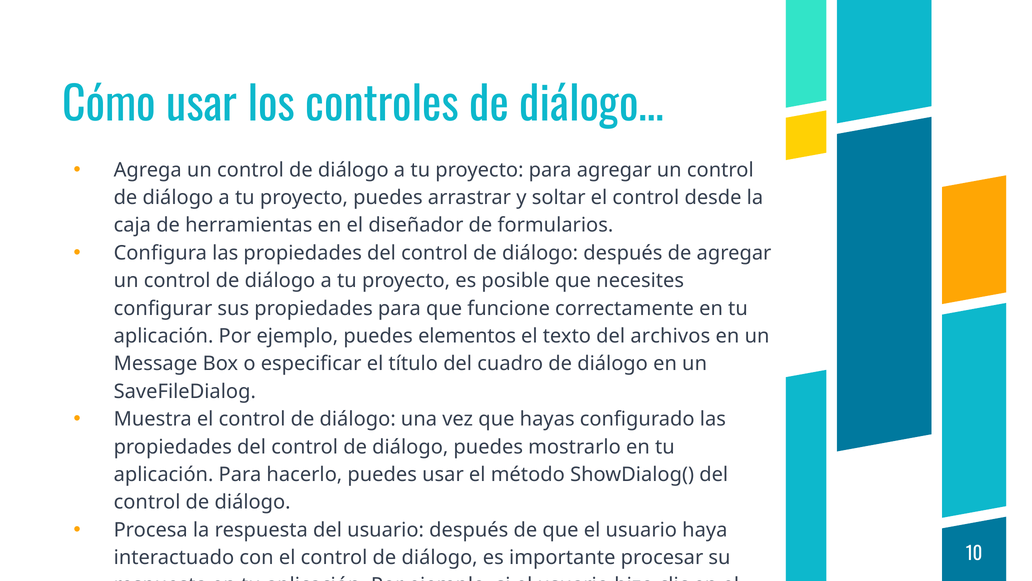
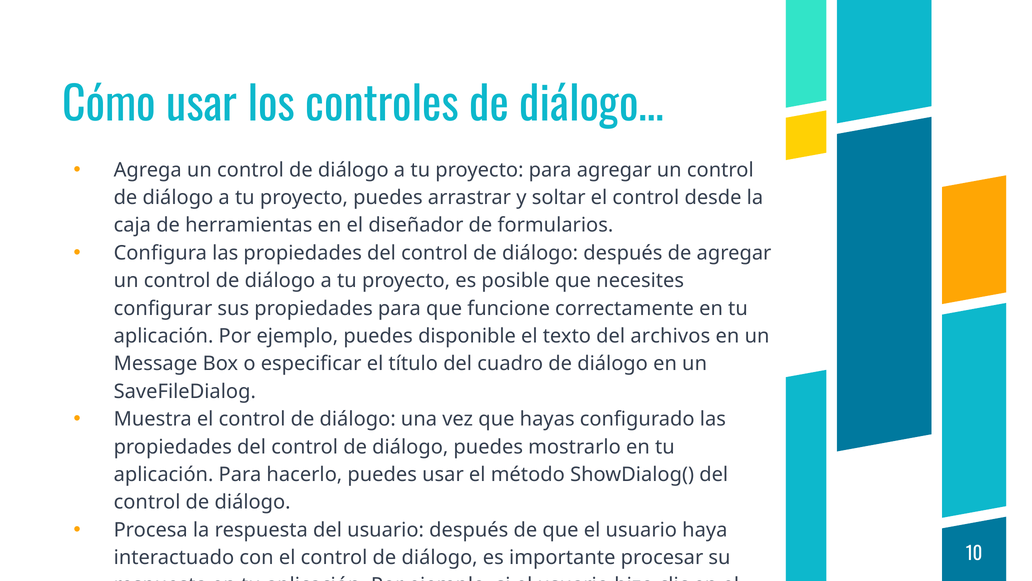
elementos: elementos -> disponible
